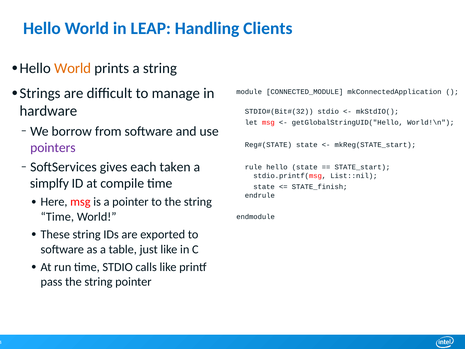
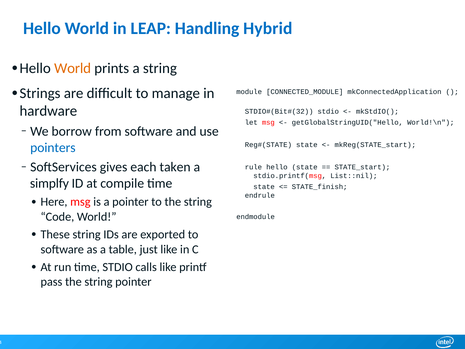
Clients: Clients -> Hybrid
pointers colour: purple -> blue
Time at (57, 216): Time -> Code
